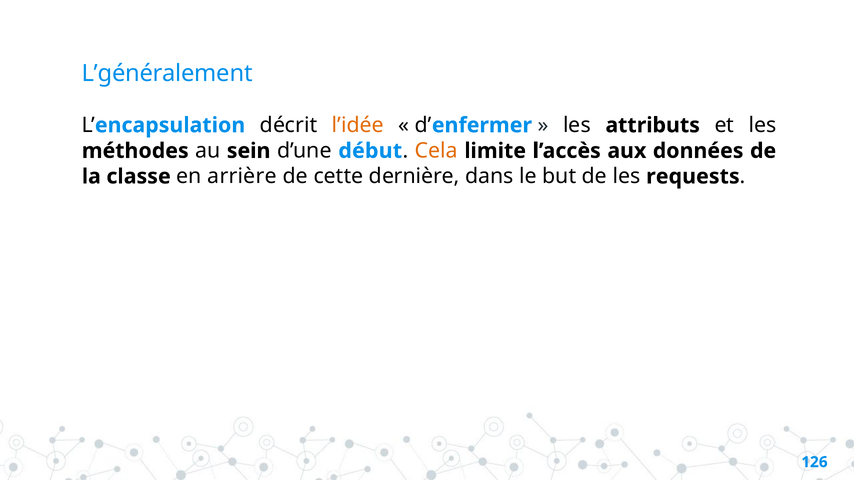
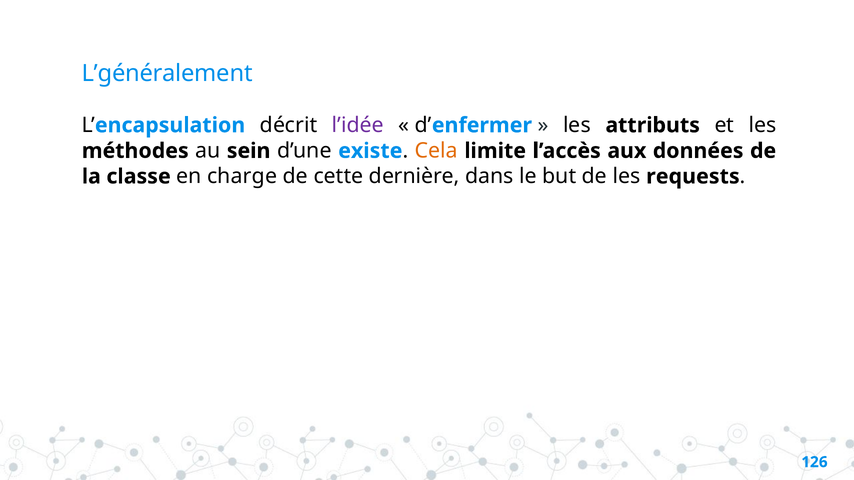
l’idée colour: orange -> purple
début: début -> existe
arrière: arrière -> charge
